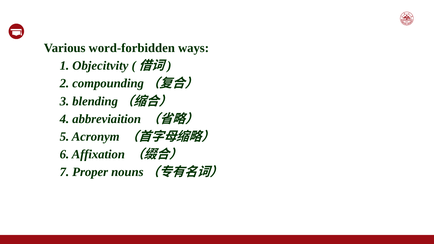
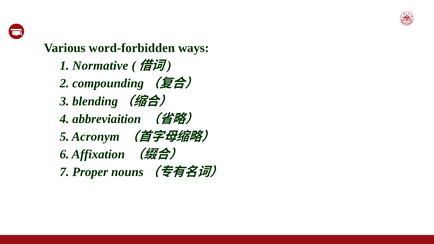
Objecitvity: Objecitvity -> Normative
